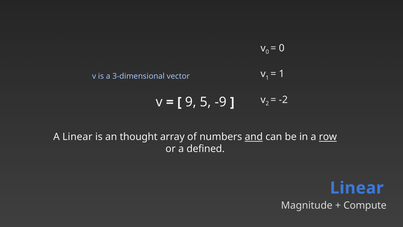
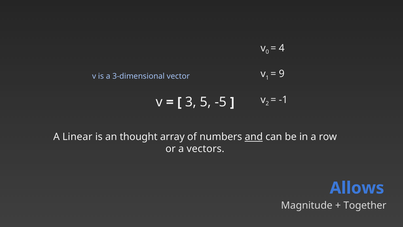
0 at (282, 48): 0 -> 4
1 at (282, 74): 1 -> 9
-2: -2 -> -1
9: 9 -> 3
-9: -9 -> -5
row underline: present -> none
defined: defined -> vectors
Linear at (357, 188): Linear -> Allows
Compute: Compute -> Together
